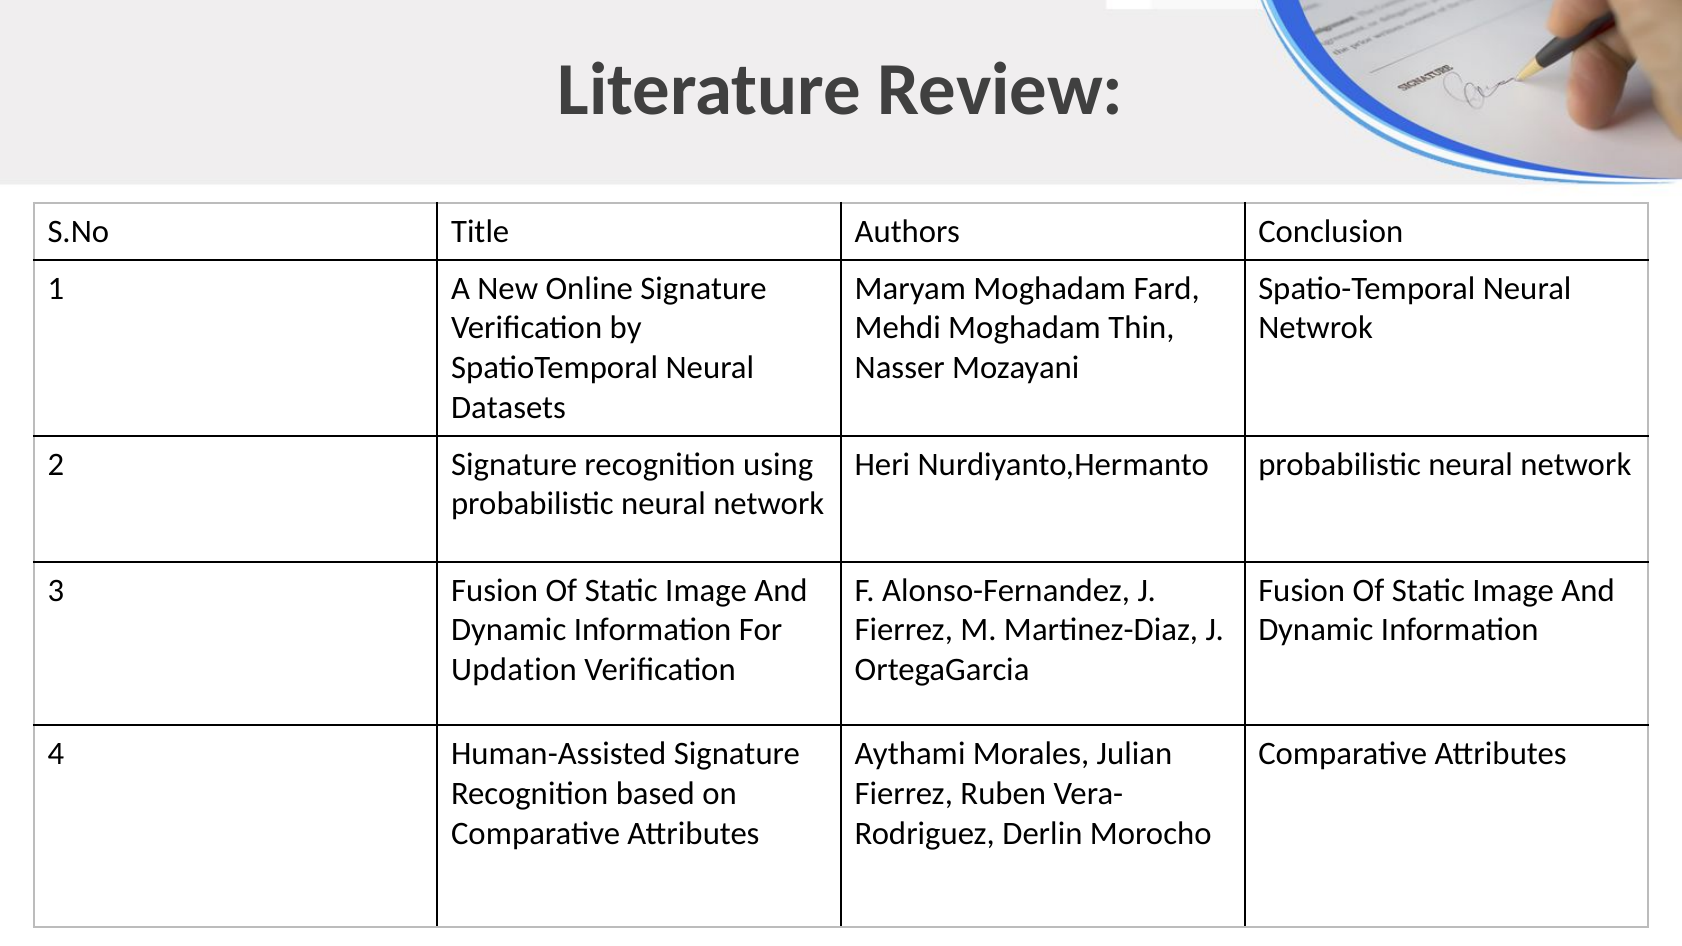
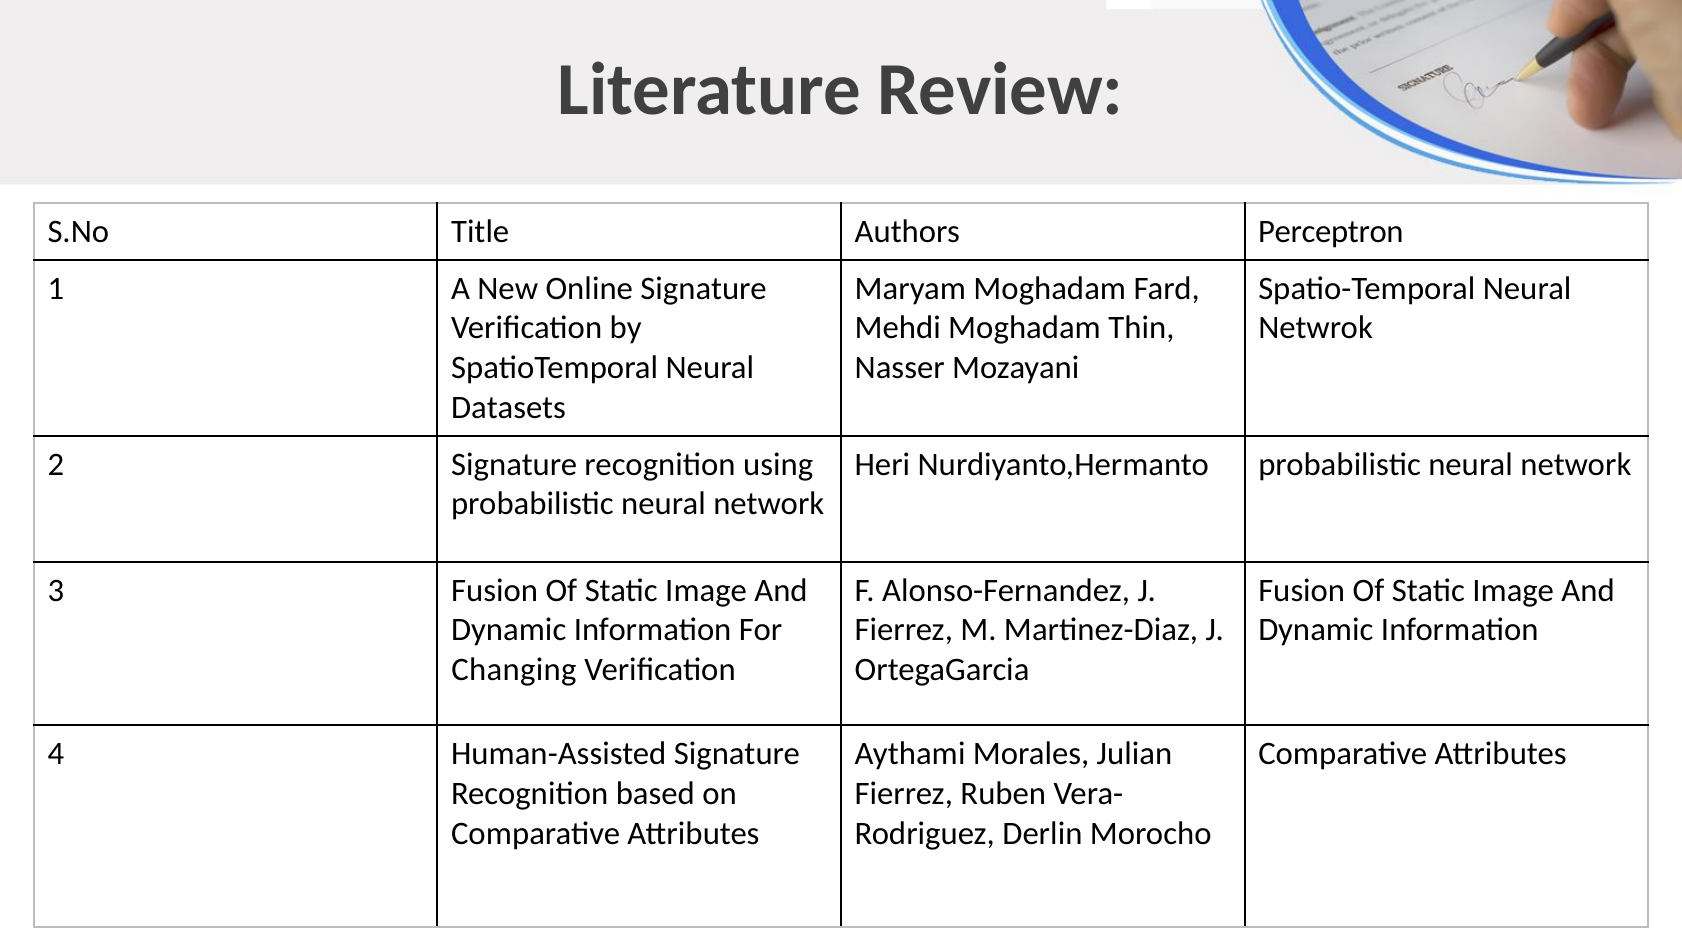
Conclusion: Conclusion -> Perceptron
Updation: Updation -> Changing
